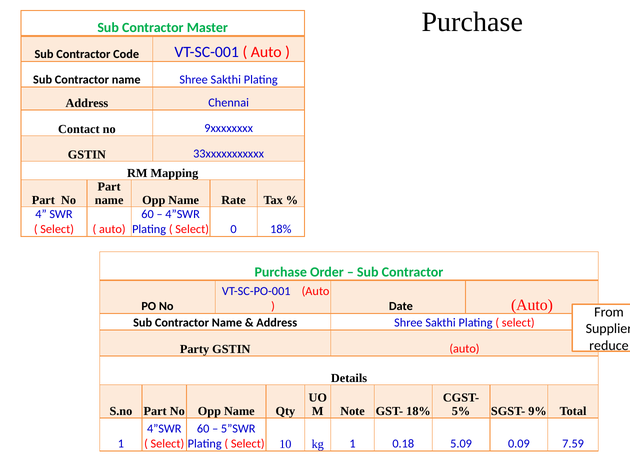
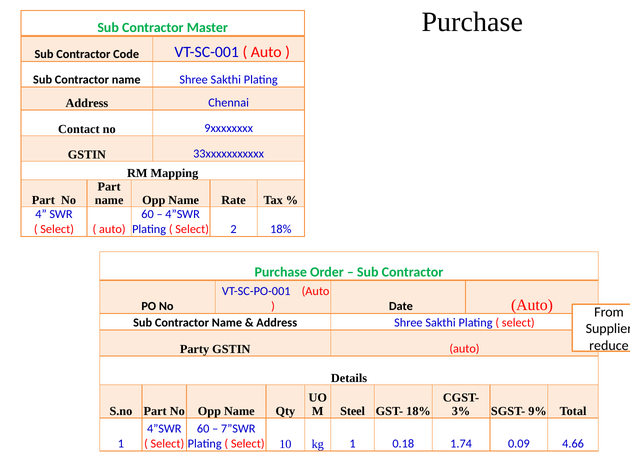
0: 0 -> 2
Note: Note -> Steel
5%: 5% -> 3%
5”SWR: 5”SWR -> 7”SWR
5.09: 5.09 -> 1.74
7.59: 7.59 -> 4.66
